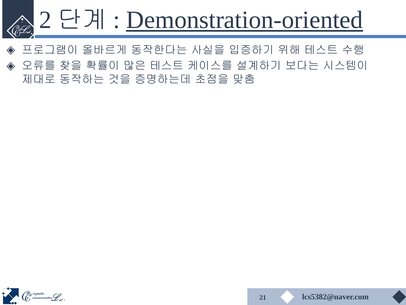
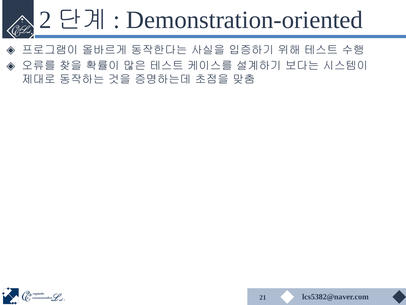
Demonstration-oriented underline: present -> none
